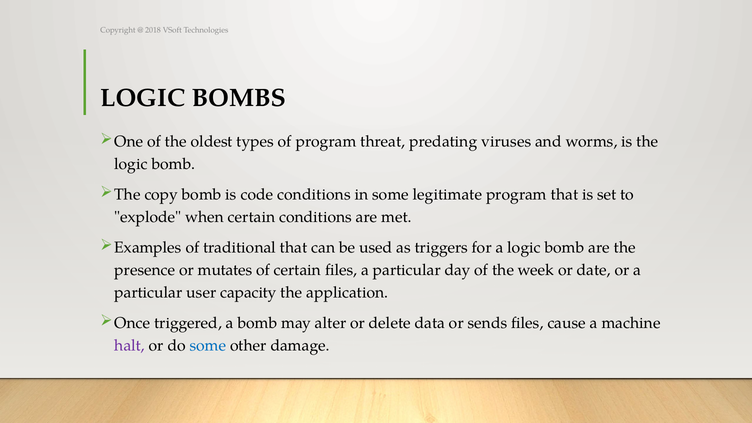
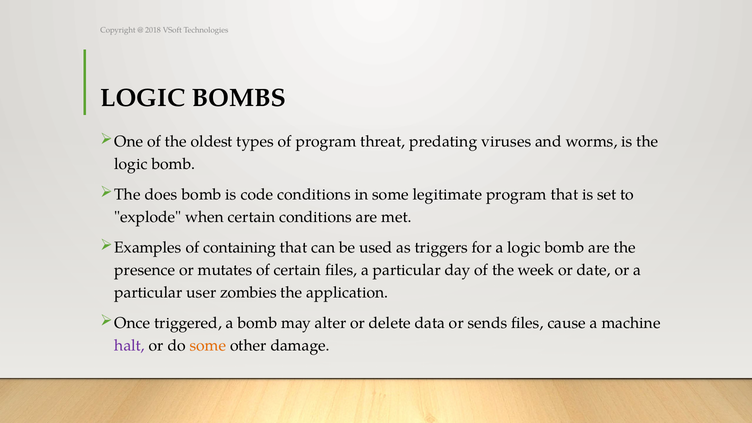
copy: copy -> does
traditional: traditional -> containing
capacity: capacity -> zombies
some at (208, 346) colour: blue -> orange
